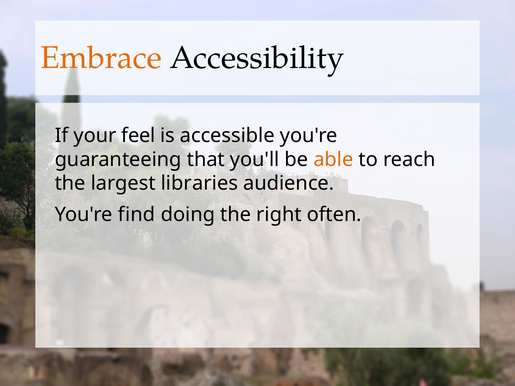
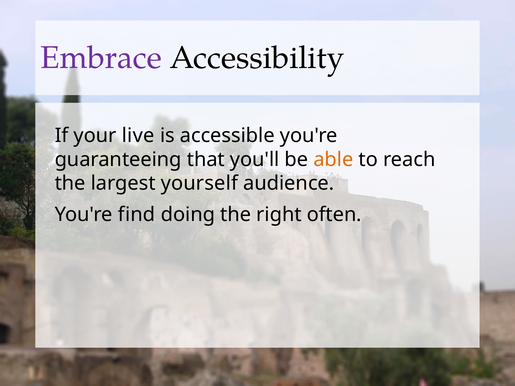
Embrace colour: orange -> purple
feel: feel -> live
libraries: libraries -> yourself
